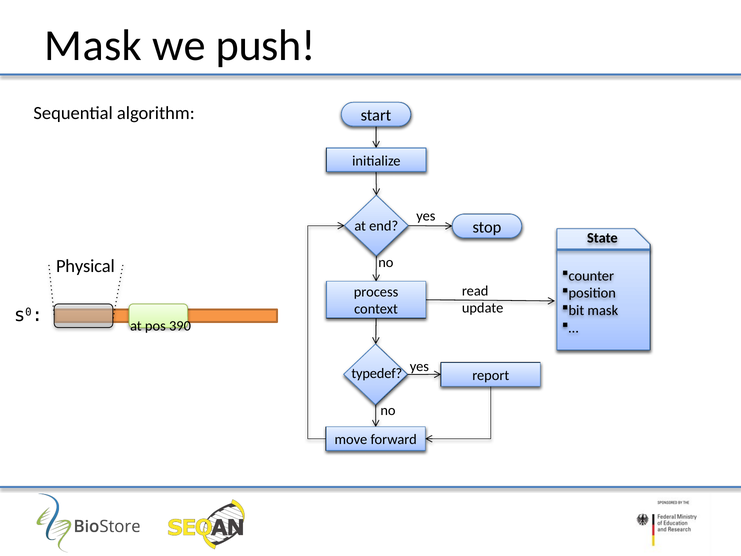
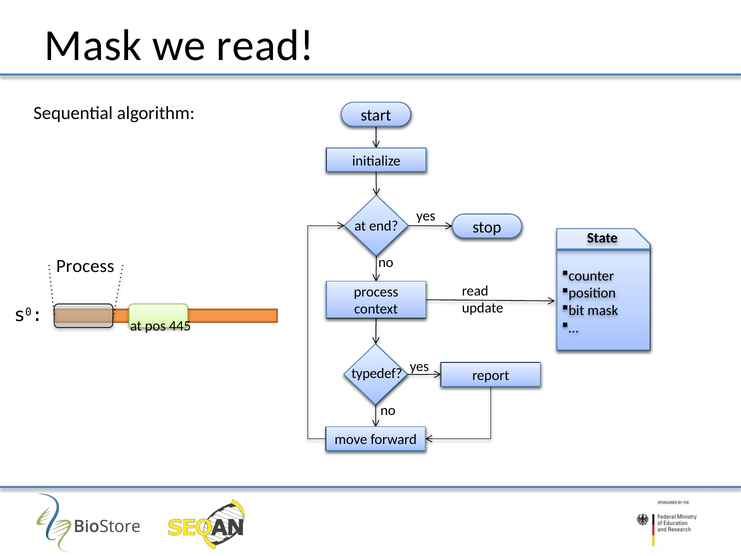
we push: push -> read
Physical at (85, 266): Physical -> Process
390: 390 -> 445
